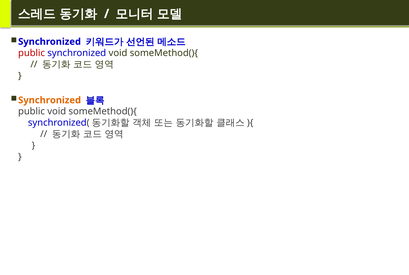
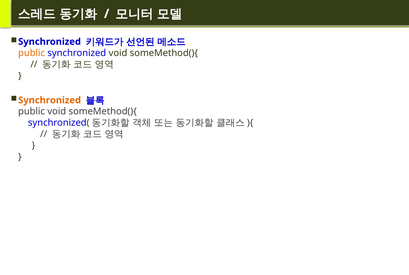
public at (32, 53) colour: red -> orange
